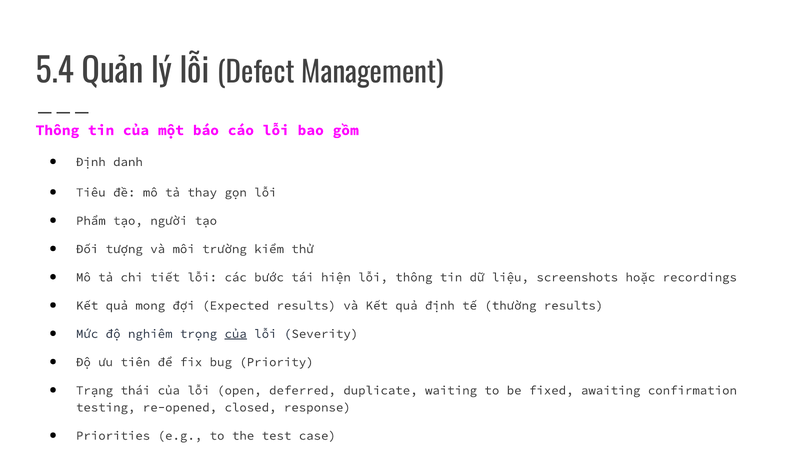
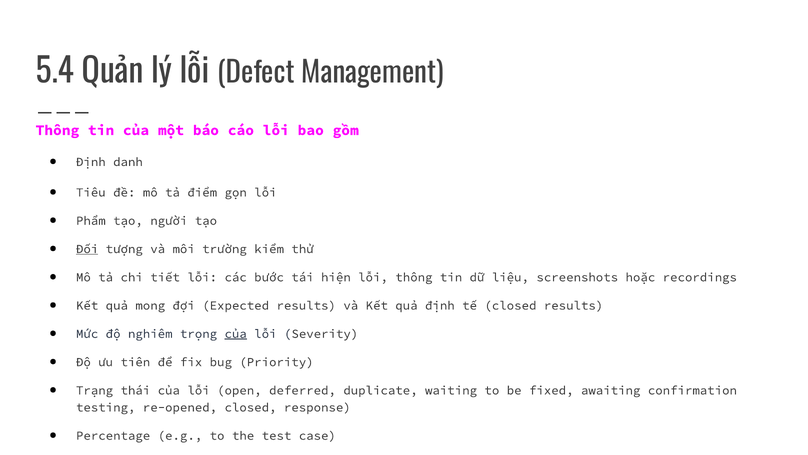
thay: thay -> điểm
Đối underline: none -> present
tế thường: thường -> closed
Priorities: Priorities -> Percentage
